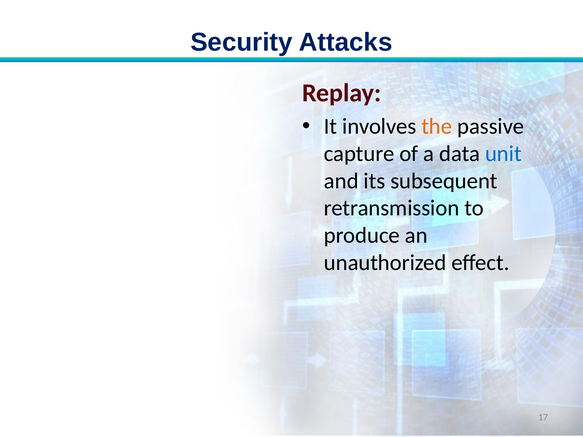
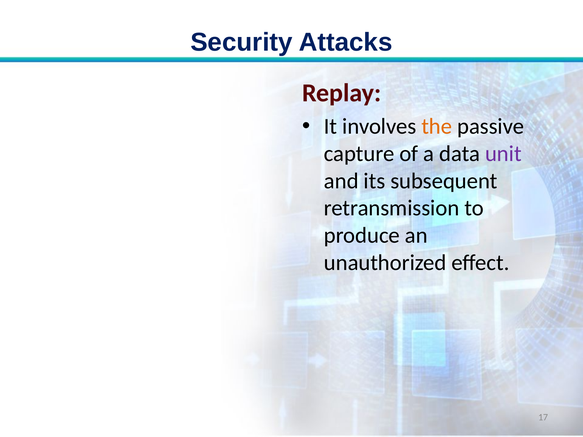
unit colour: blue -> purple
